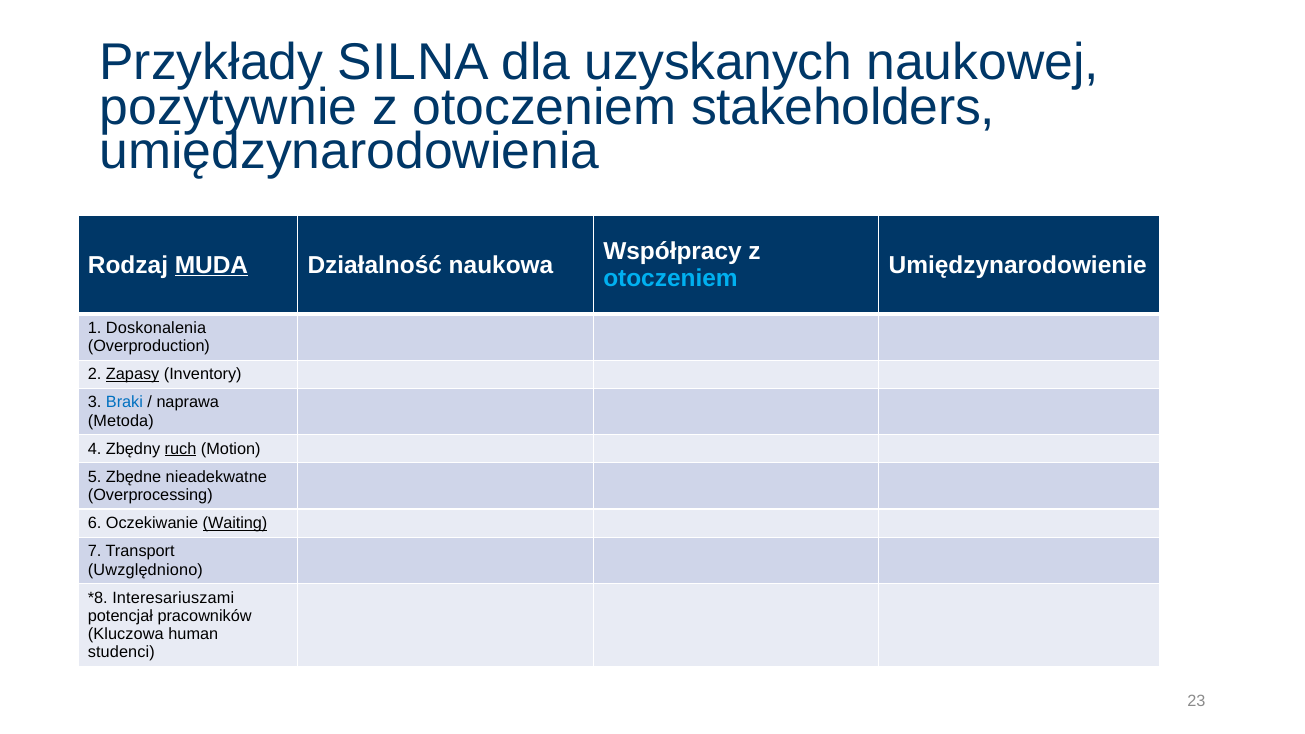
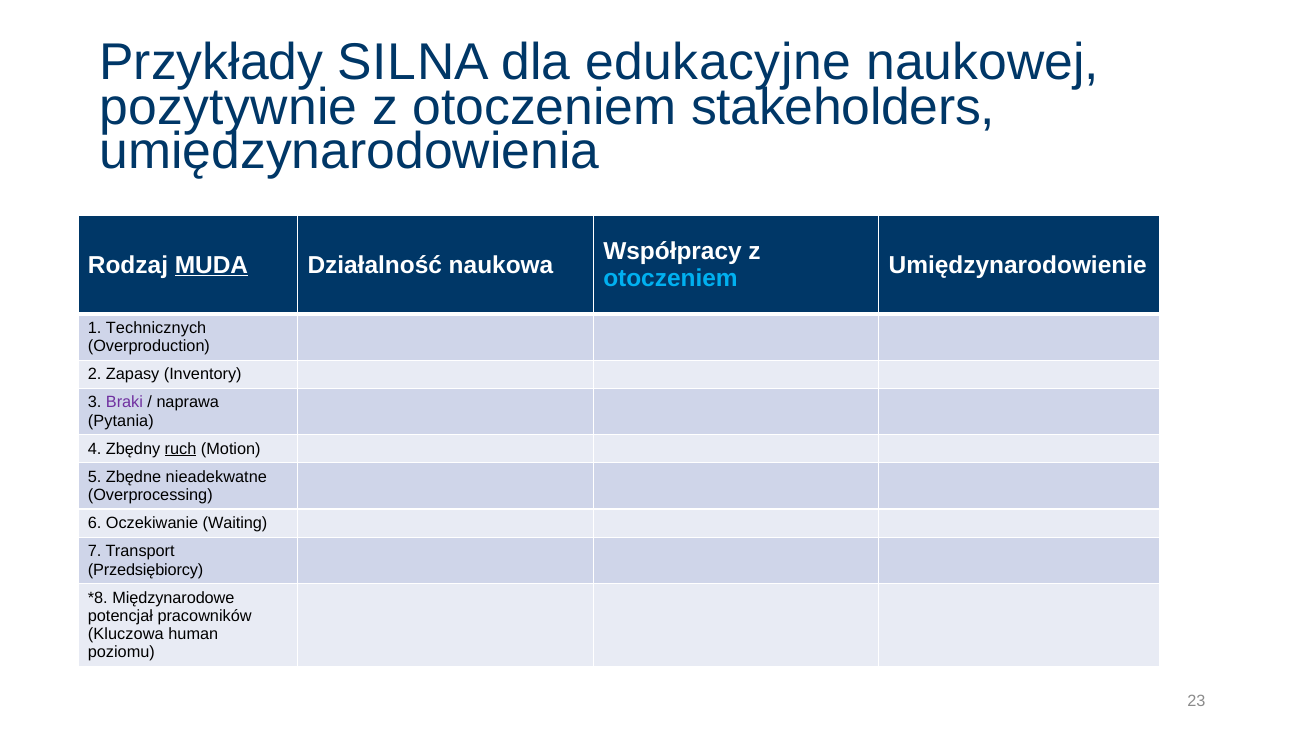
uzyskanych: uzyskanych -> edukacyjne
Doskonalenia: Doskonalenia -> Technicznych
Zapasy underline: present -> none
Braki colour: blue -> purple
Metoda: Metoda -> Pytania
Waiting underline: present -> none
Uwzględniono: Uwzględniono -> Przedsiębiorcy
Interesariuszami: Interesariuszami -> Międzynarodowe
studenci: studenci -> poziomu
